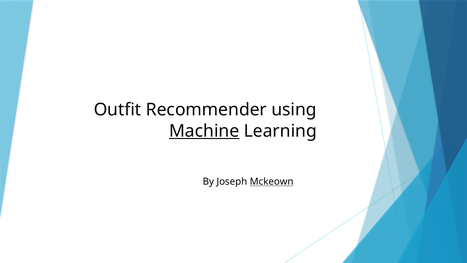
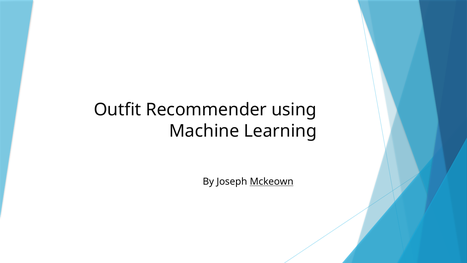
Machine underline: present -> none
